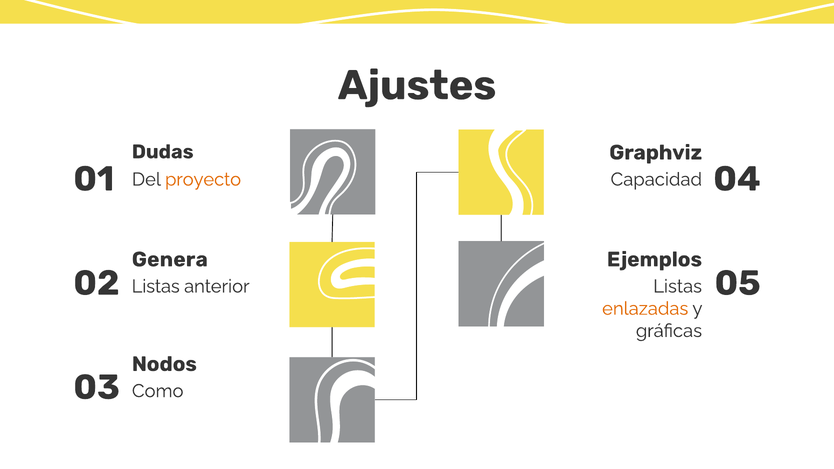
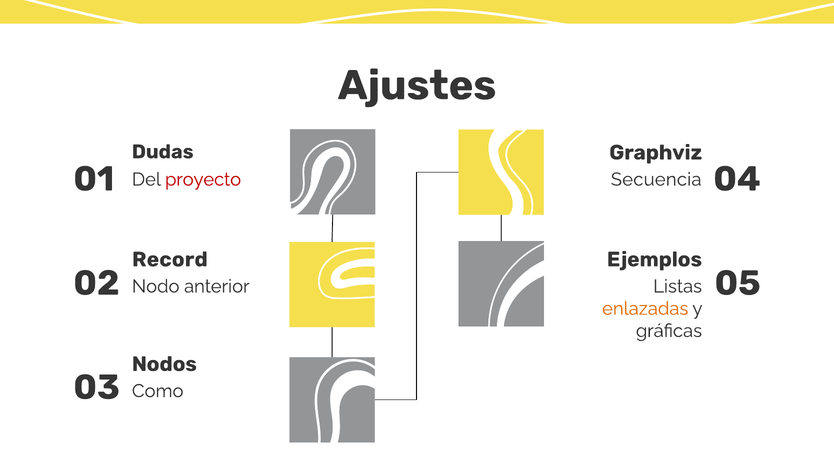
proyecto colour: orange -> red
Capacidad: Capacidad -> Secuencia
Genera: Genera -> Record
Listas at (156, 286): Listas -> Nodo
